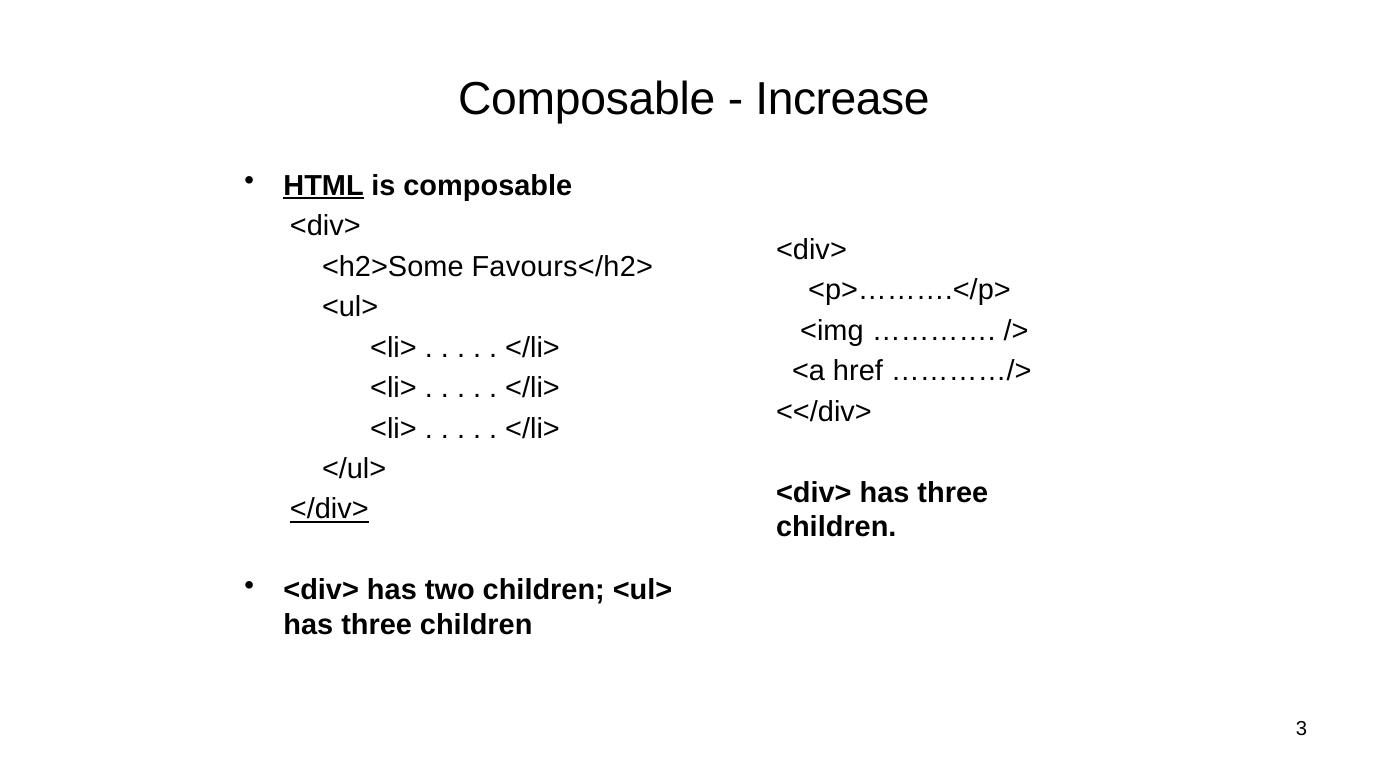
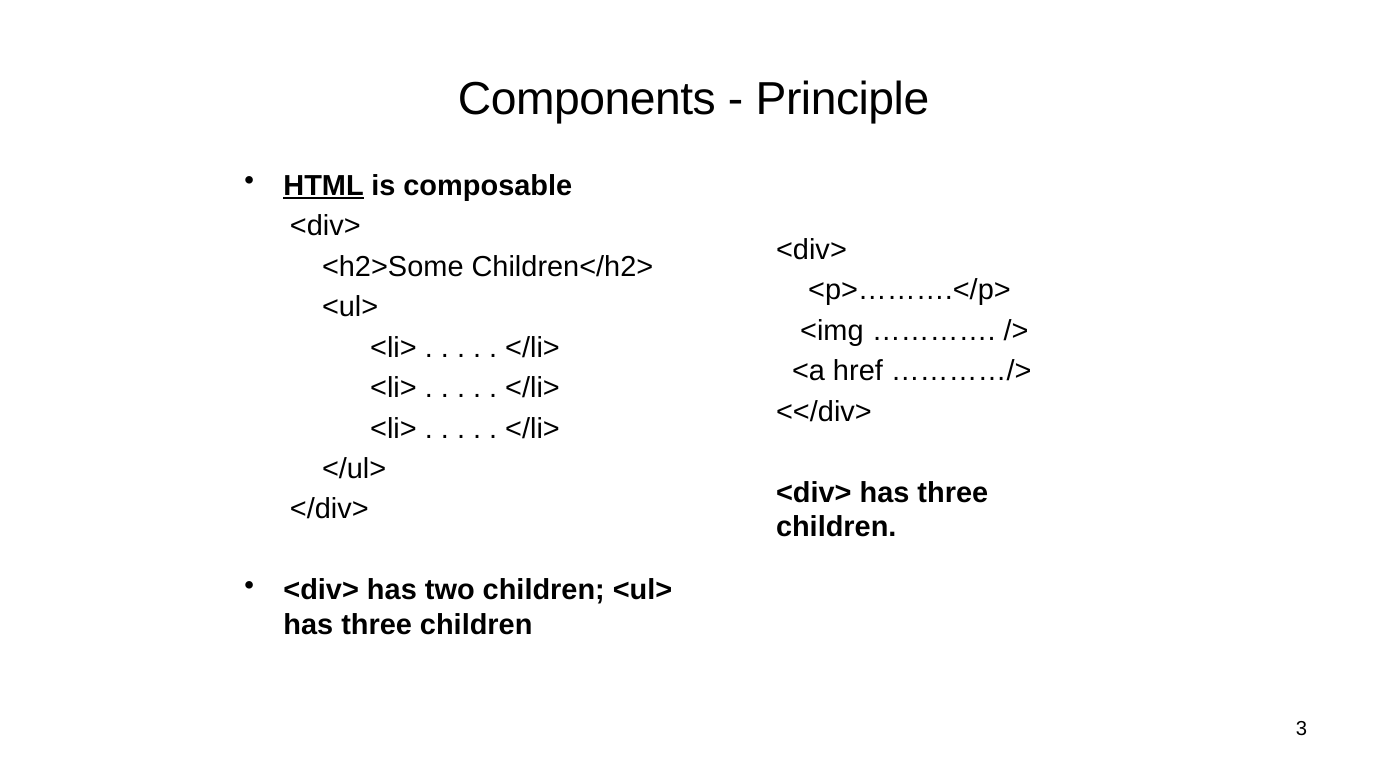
Composable at (587, 99): Composable -> Components
Increase: Increase -> Principle
Favours</h2>: Favours</h2> -> Children</h2>
</div> underline: present -> none
